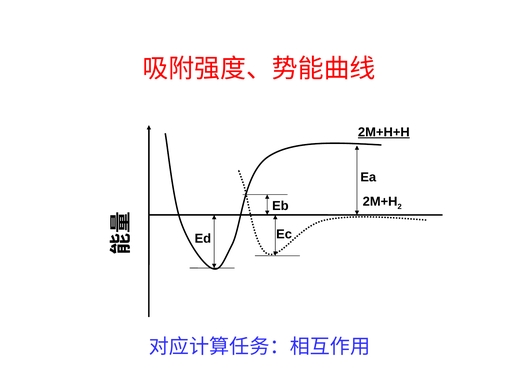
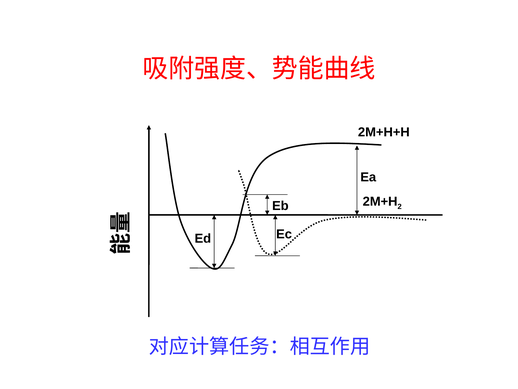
2M+H+H underline: present -> none
